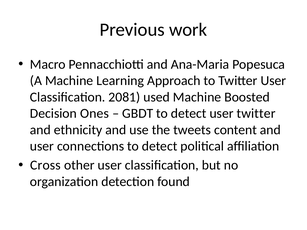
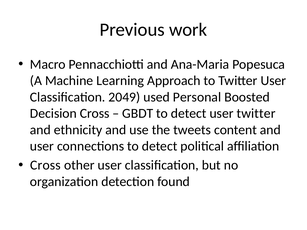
2081: 2081 -> 2049
used Machine: Machine -> Personal
Decision Ones: Ones -> Cross
